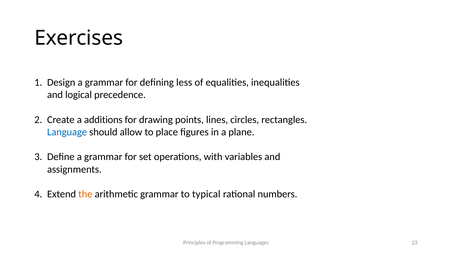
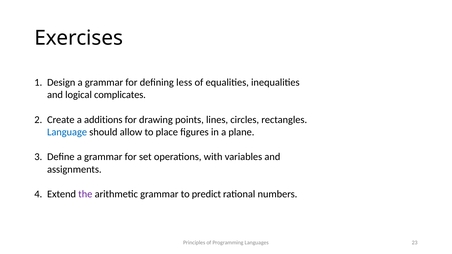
precedence: precedence -> complicates
the colour: orange -> purple
typical: typical -> predict
